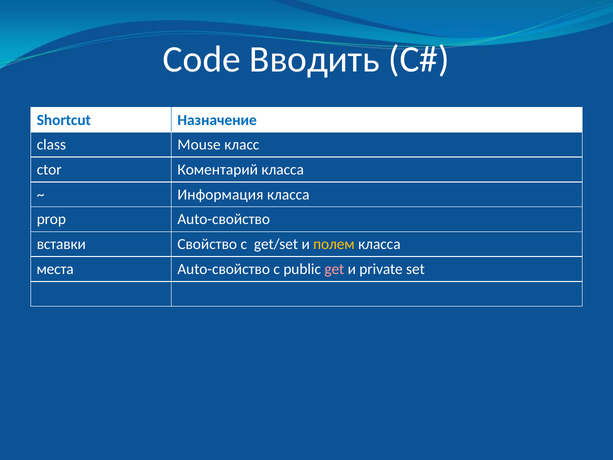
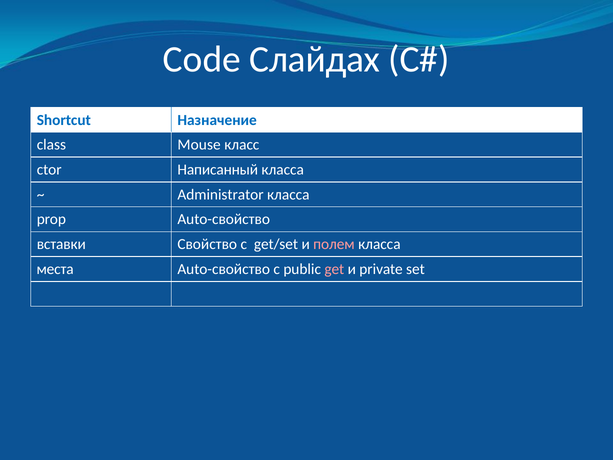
Вводить: Вводить -> Слайдах
Коментарий: Коментарий -> Написанный
Информация: Информация -> Administrator
полем colour: yellow -> pink
